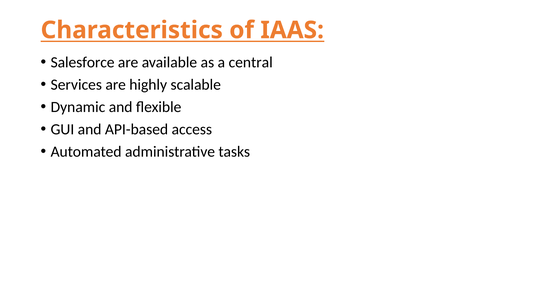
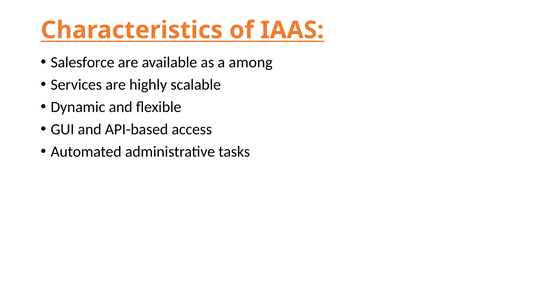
central: central -> among
